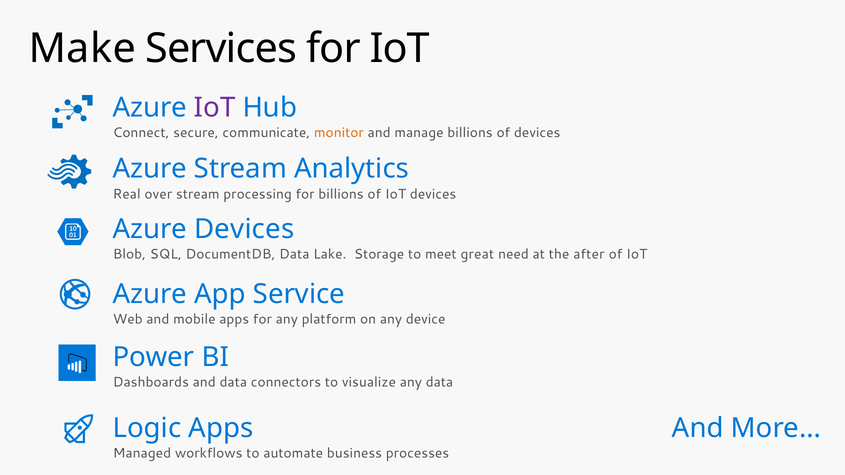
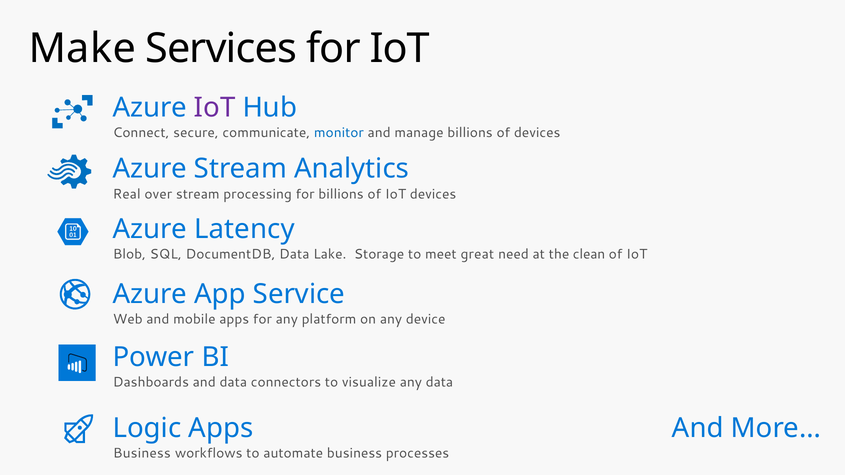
monitor colour: orange -> blue
Azure Devices: Devices -> Latency
after: after -> clean
Managed at (142, 454): Managed -> Business
